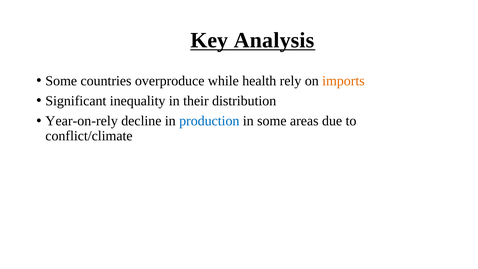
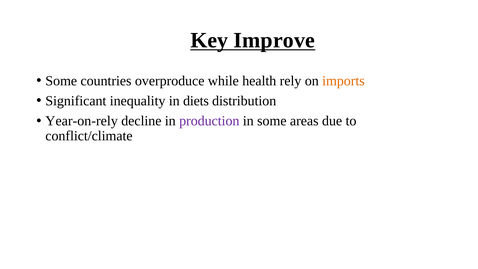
Analysis: Analysis -> Improve
their: their -> diets
production colour: blue -> purple
